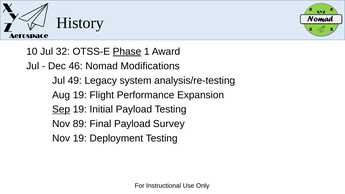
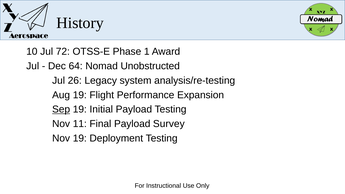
32: 32 -> 72
Phase underline: present -> none
46: 46 -> 64
Modifications: Modifications -> Unobstructed
49: 49 -> 26
89: 89 -> 11
